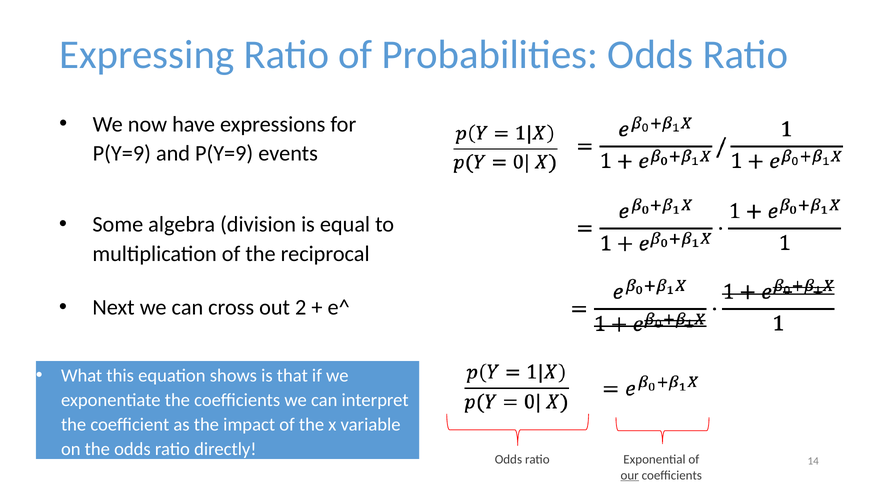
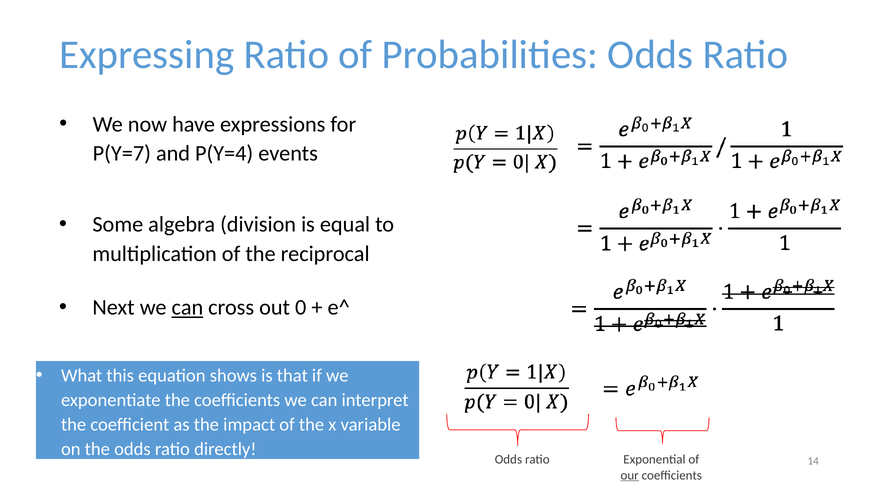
P(Y=9 at (122, 154): P(Y=9 -> P(Y=7
and P(Y=9: P(Y=9 -> P(Y=4
can at (187, 308) underline: none -> present
2: 2 -> 0
